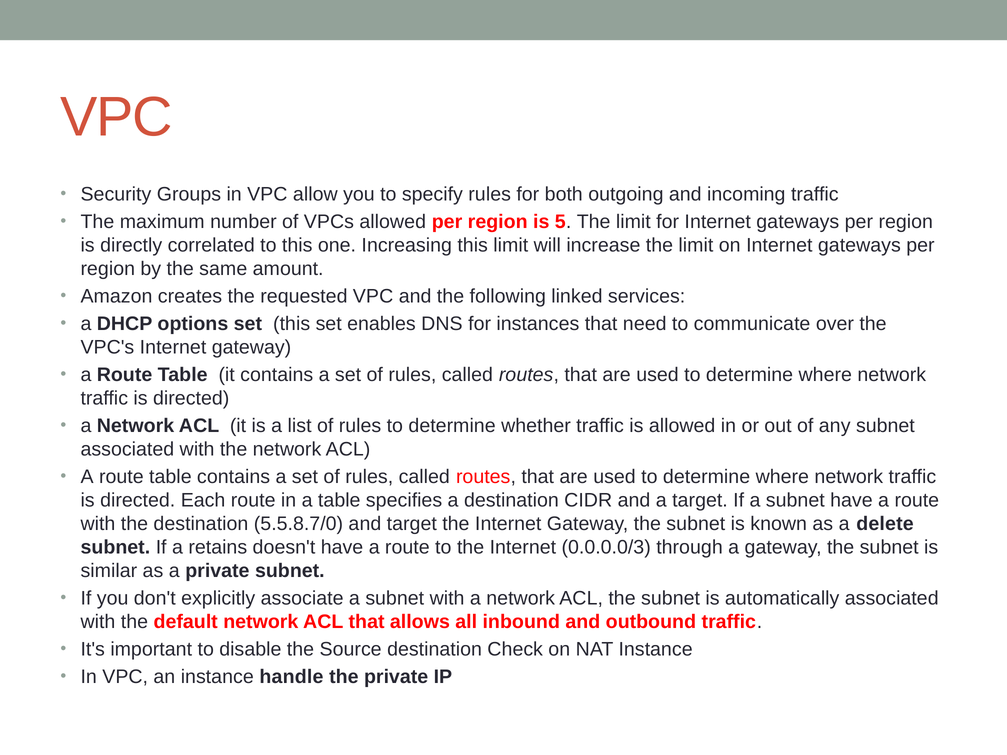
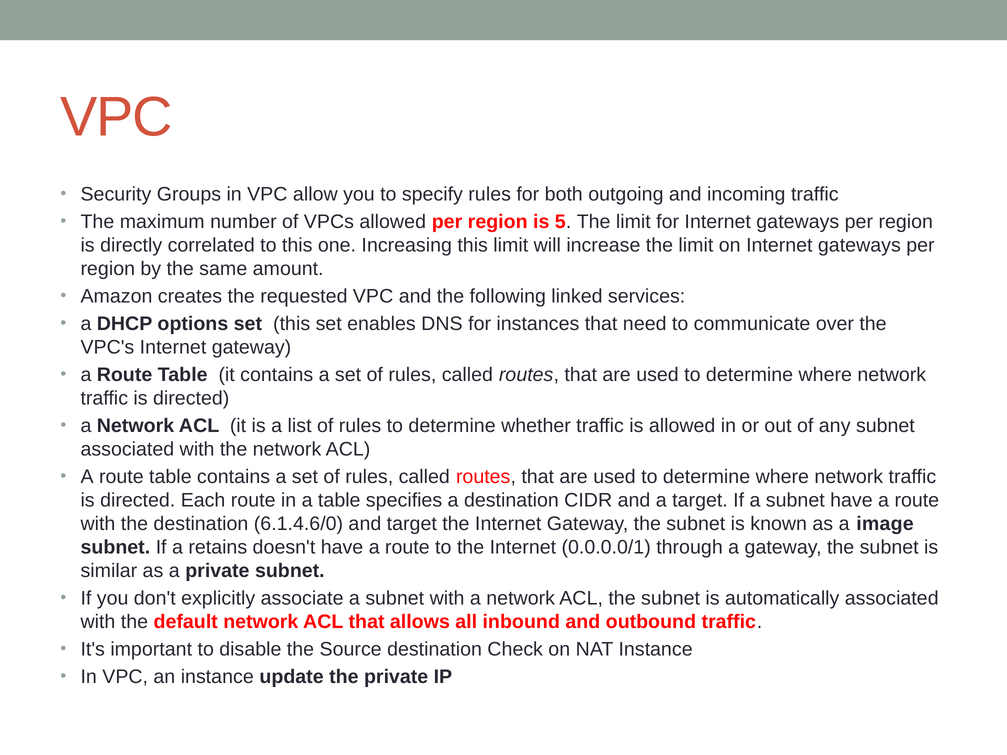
5.5.8.7/0: 5.5.8.7/0 -> 6.1.4.6/0
delete: delete -> image
0.0.0.0/3: 0.0.0.0/3 -> 0.0.0.0/1
handle: handle -> update
